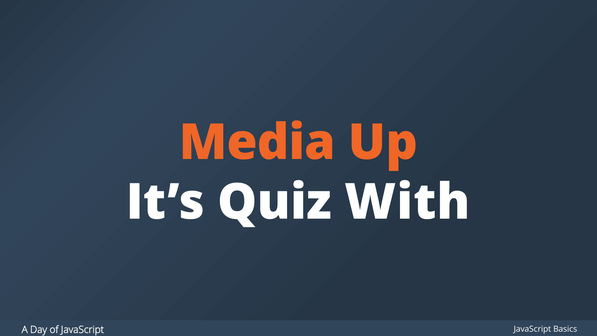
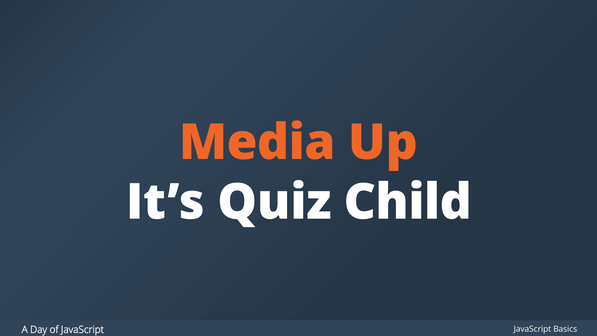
With: With -> Child
